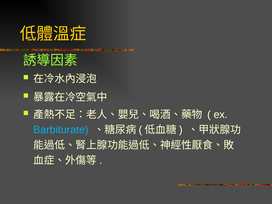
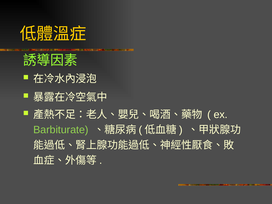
Barbiturate colour: light blue -> light green
